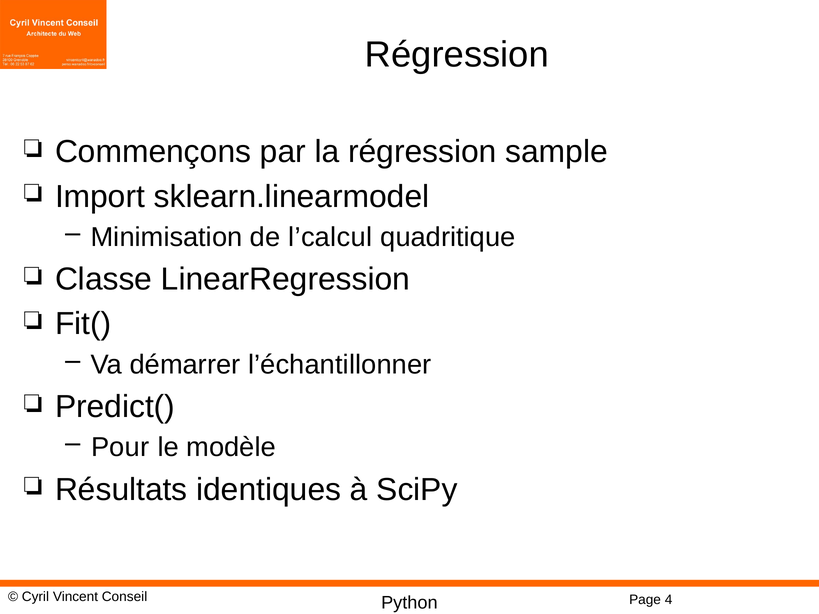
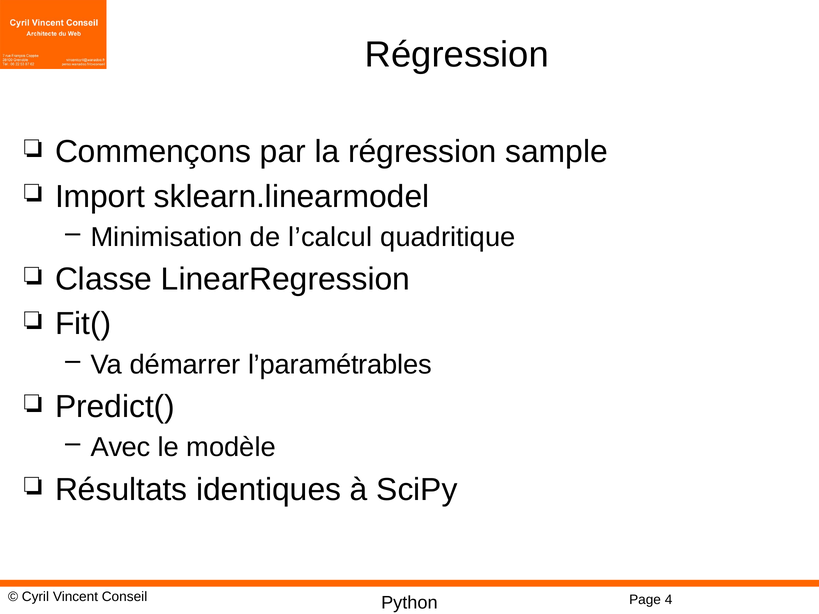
l’échantillonner: l’échantillonner -> l’paramétrables
Pour: Pour -> Avec
